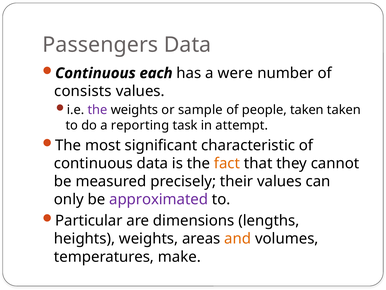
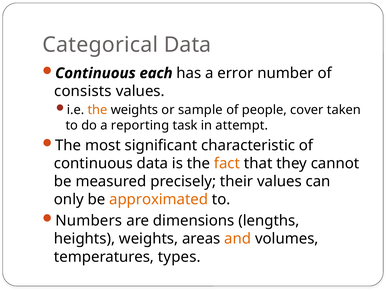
Passengers: Passengers -> Categorical
were: were -> error
the at (98, 110) colour: purple -> orange
people taken: taken -> cover
approximated colour: purple -> orange
Particular: Particular -> Numbers
make: make -> types
